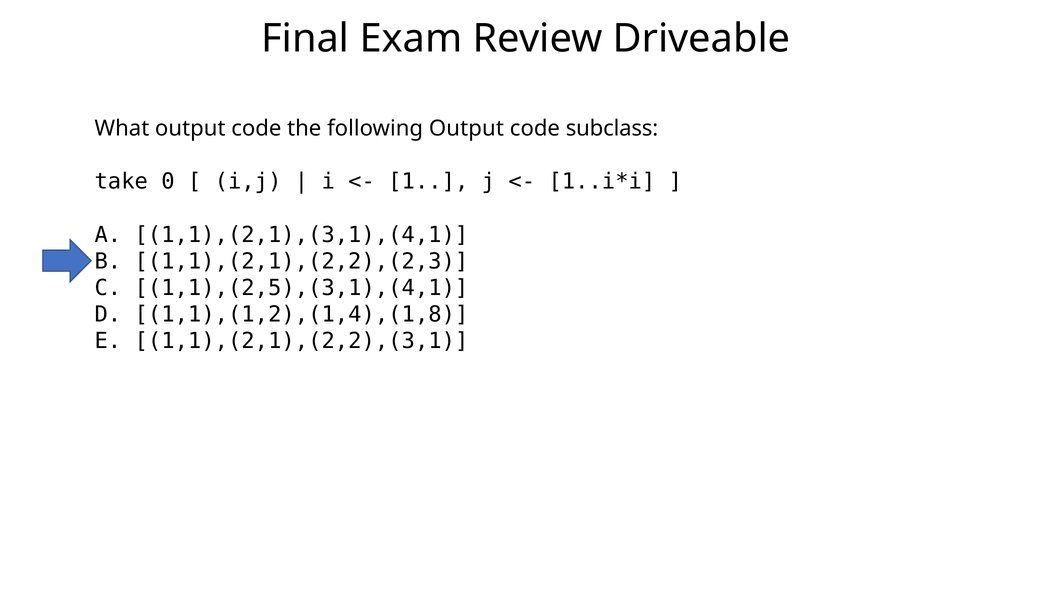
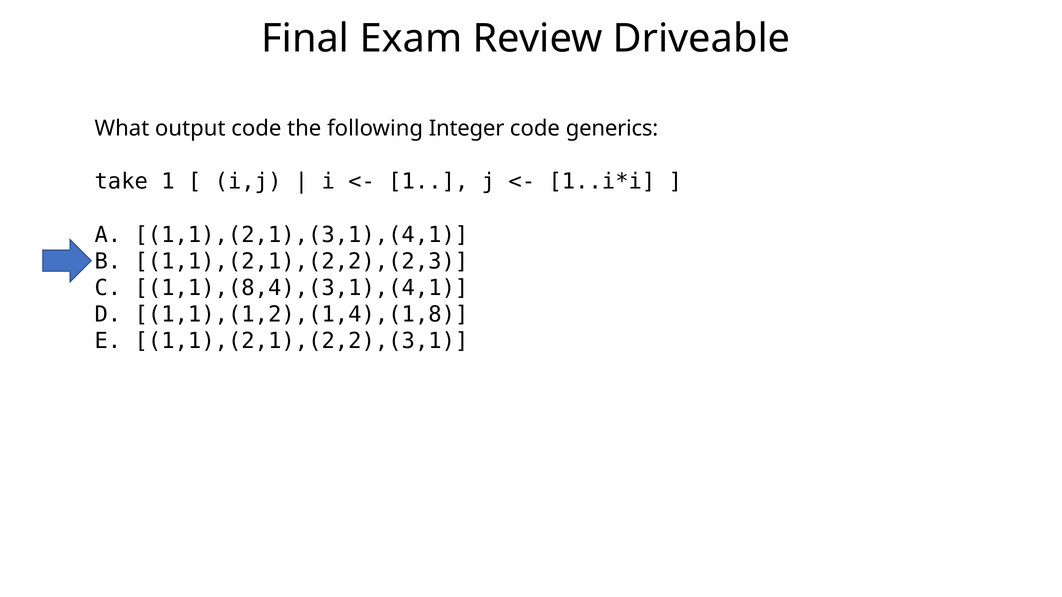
following Output: Output -> Integer
subclass: subclass -> generics
take 0: 0 -> 1
1,1),(2,5),(3,1),(4,1: 1,1),(2,5),(3,1),(4,1 -> 1,1),(8,4),(3,1),(4,1
